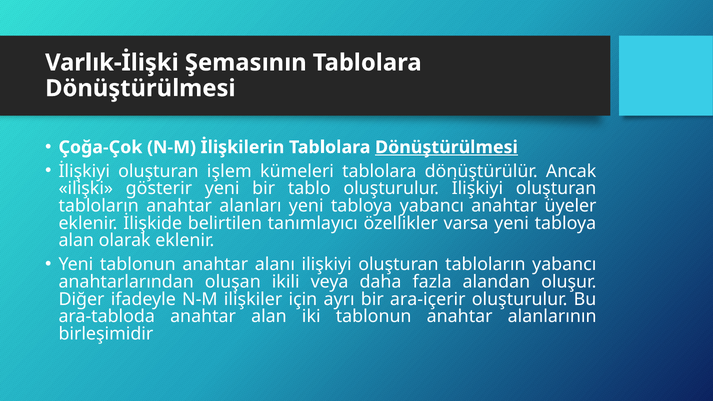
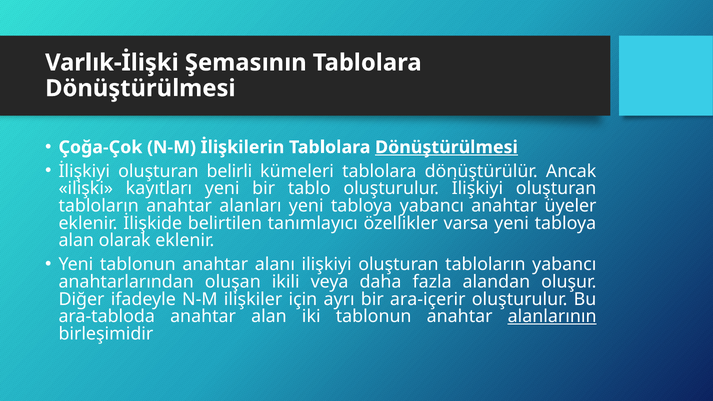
işlem: işlem -> belirli
gösterir: gösterir -> kayıtları
alanlarının underline: none -> present
